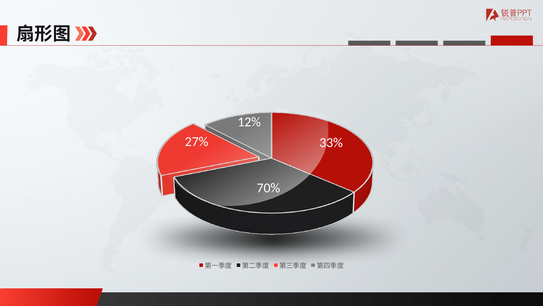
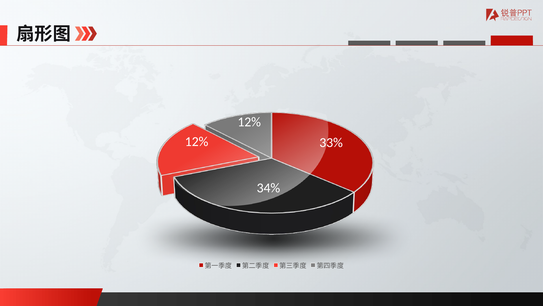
27% at (197, 141): 27% -> 12%
70%: 70% -> 34%
